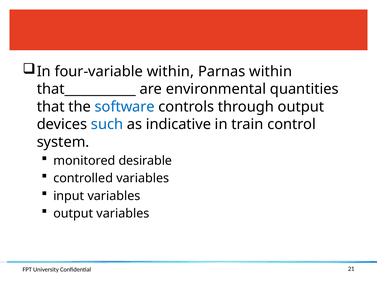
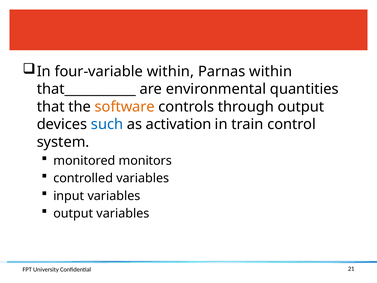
software colour: blue -> orange
indicative: indicative -> activation
desirable: desirable -> monitors
